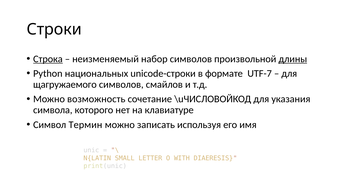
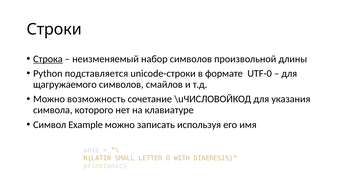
длины underline: present -> none
национальных: национальных -> подставляется
UTF-7: UTF-7 -> UTF-0
Термин: Термин -> Example
